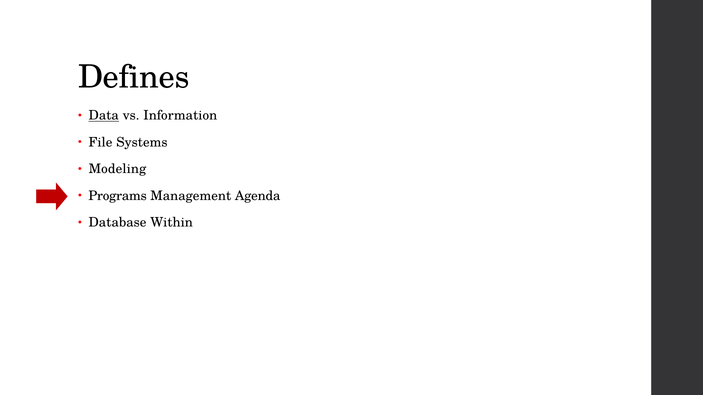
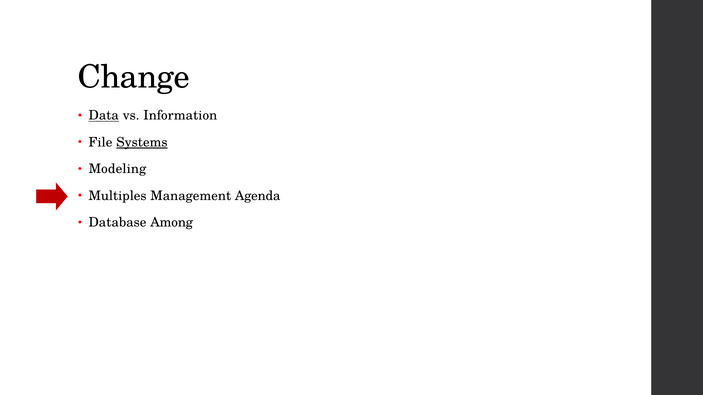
Defines: Defines -> Change
Systems underline: none -> present
Programs: Programs -> Multiples
Within: Within -> Among
